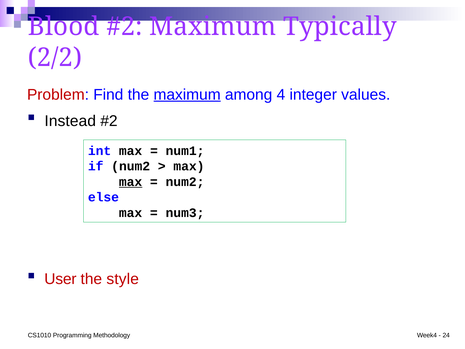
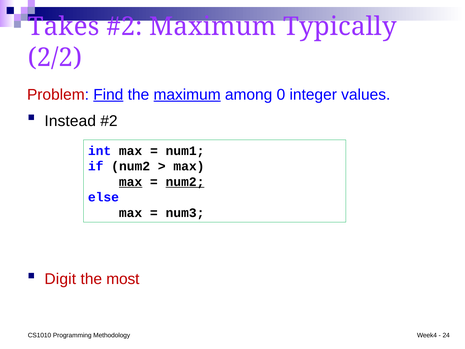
Blood: Blood -> Takes
Find underline: none -> present
4: 4 -> 0
num2 at (185, 182) underline: none -> present
User: User -> Digit
style: style -> most
